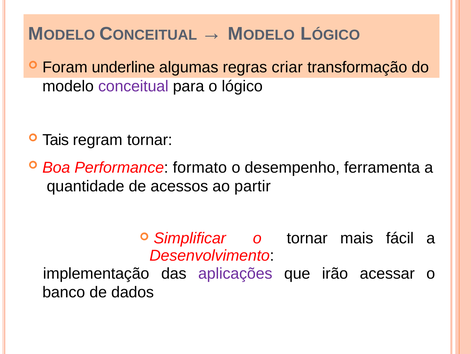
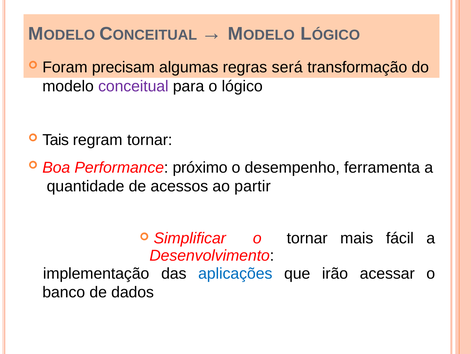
underline: underline -> precisam
criar: criar -> será
formato: formato -> próximo
aplicações colour: purple -> blue
